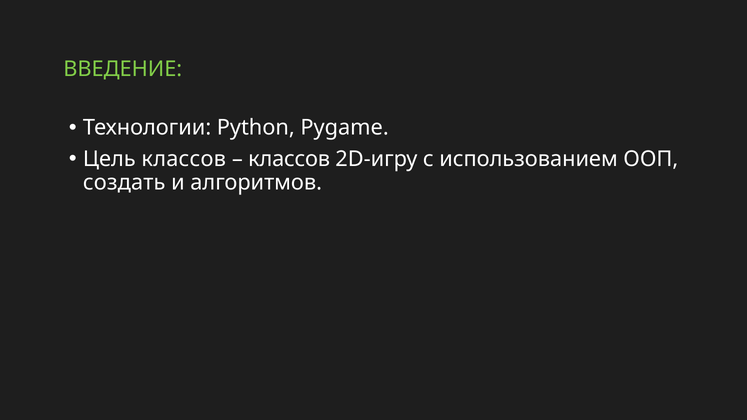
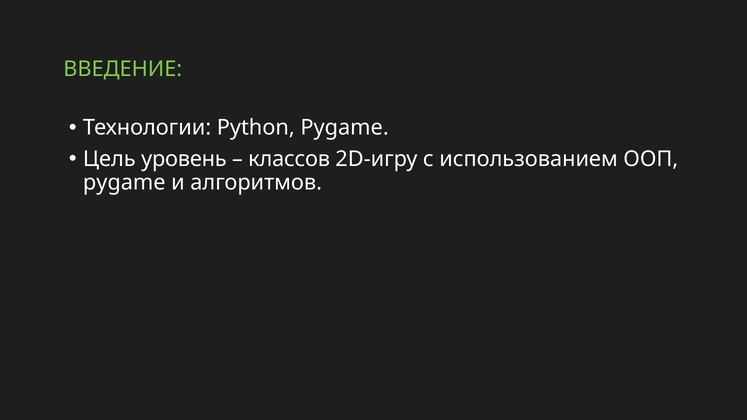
Цель классов: классов -> уровень
создать at (124, 183): создать -> pygame
